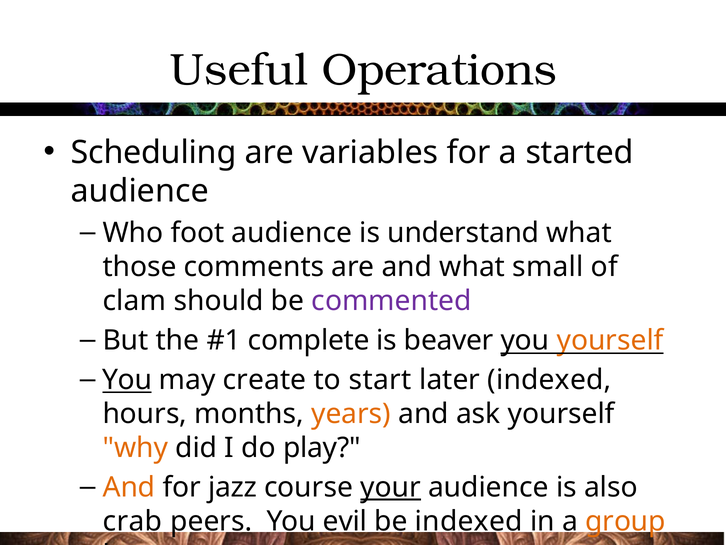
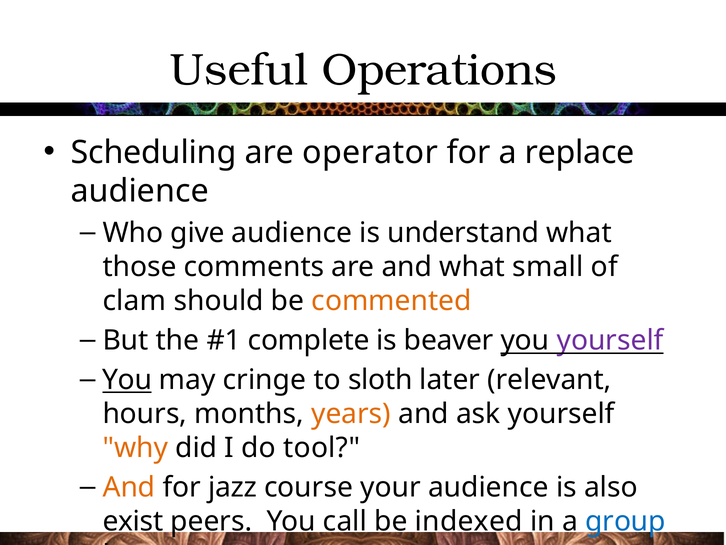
variables: variables -> operator
started: started -> replace
foot: foot -> give
commented colour: purple -> orange
yourself at (610, 340) colour: orange -> purple
create: create -> cringe
start: start -> sloth
later indexed: indexed -> relevant
play: play -> tool
your underline: present -> none
crab: crab -> exist
evil: evil -> call
group colour: orange -> blue
